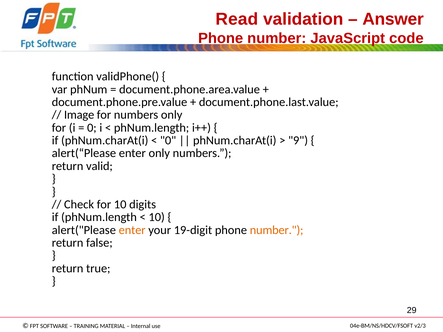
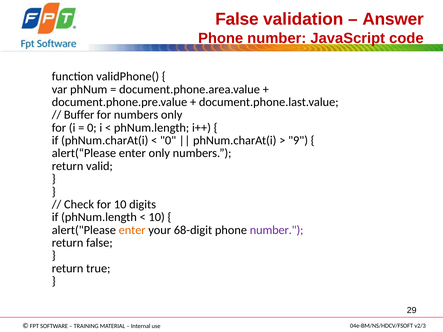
Read at (237, 19): Read -> False
Image: Image -> Buffer
19-digit: 19-digit -> 68-digit
number at (277, 230) colour: orange -> purple
